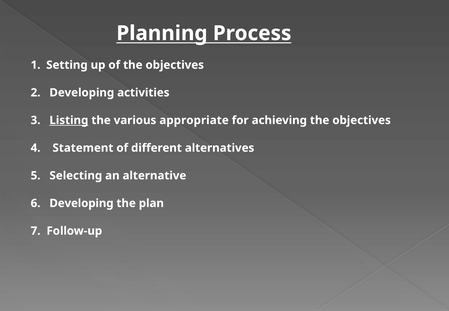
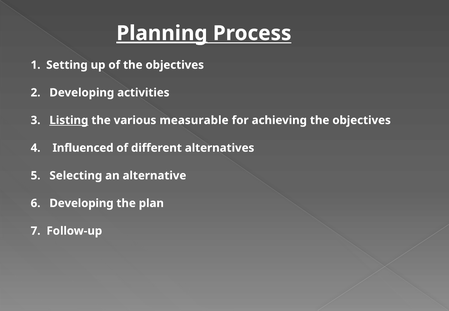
Planning underline: none -> present
appropriate: appropriate -> measurable
Statement: Statement -> Influenced
